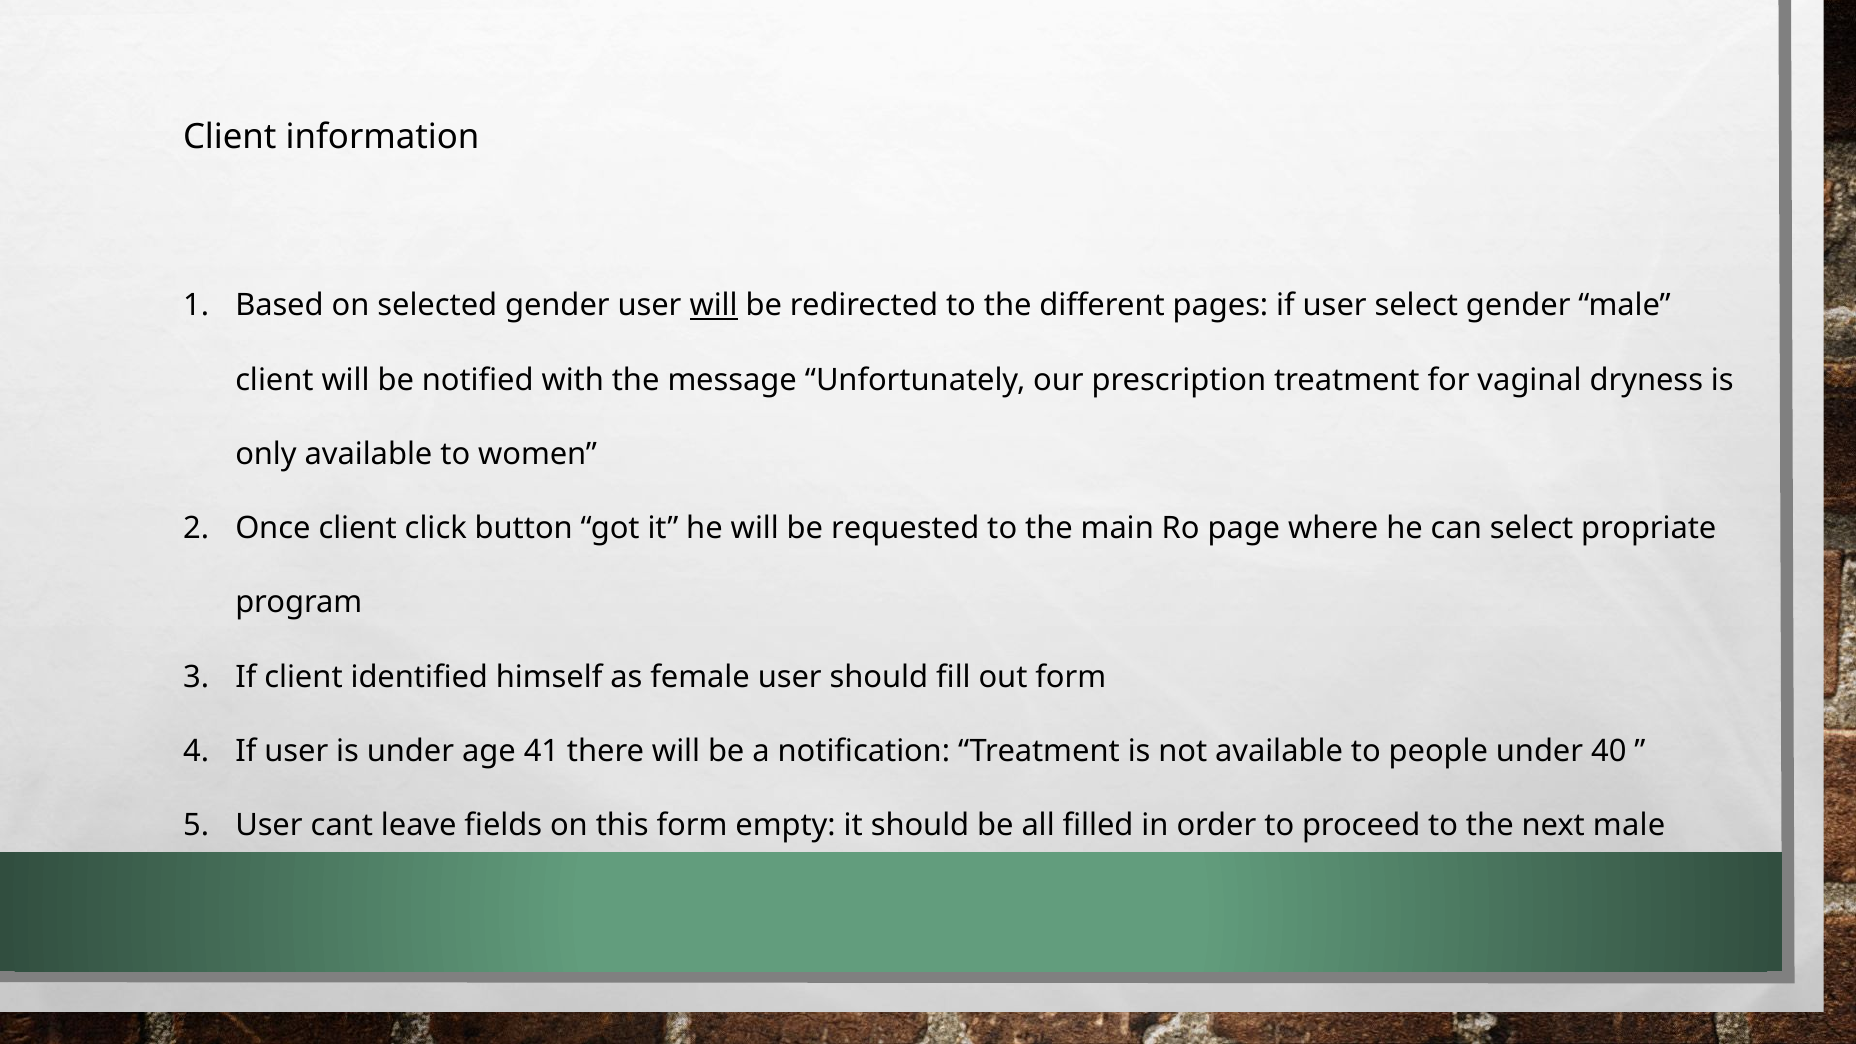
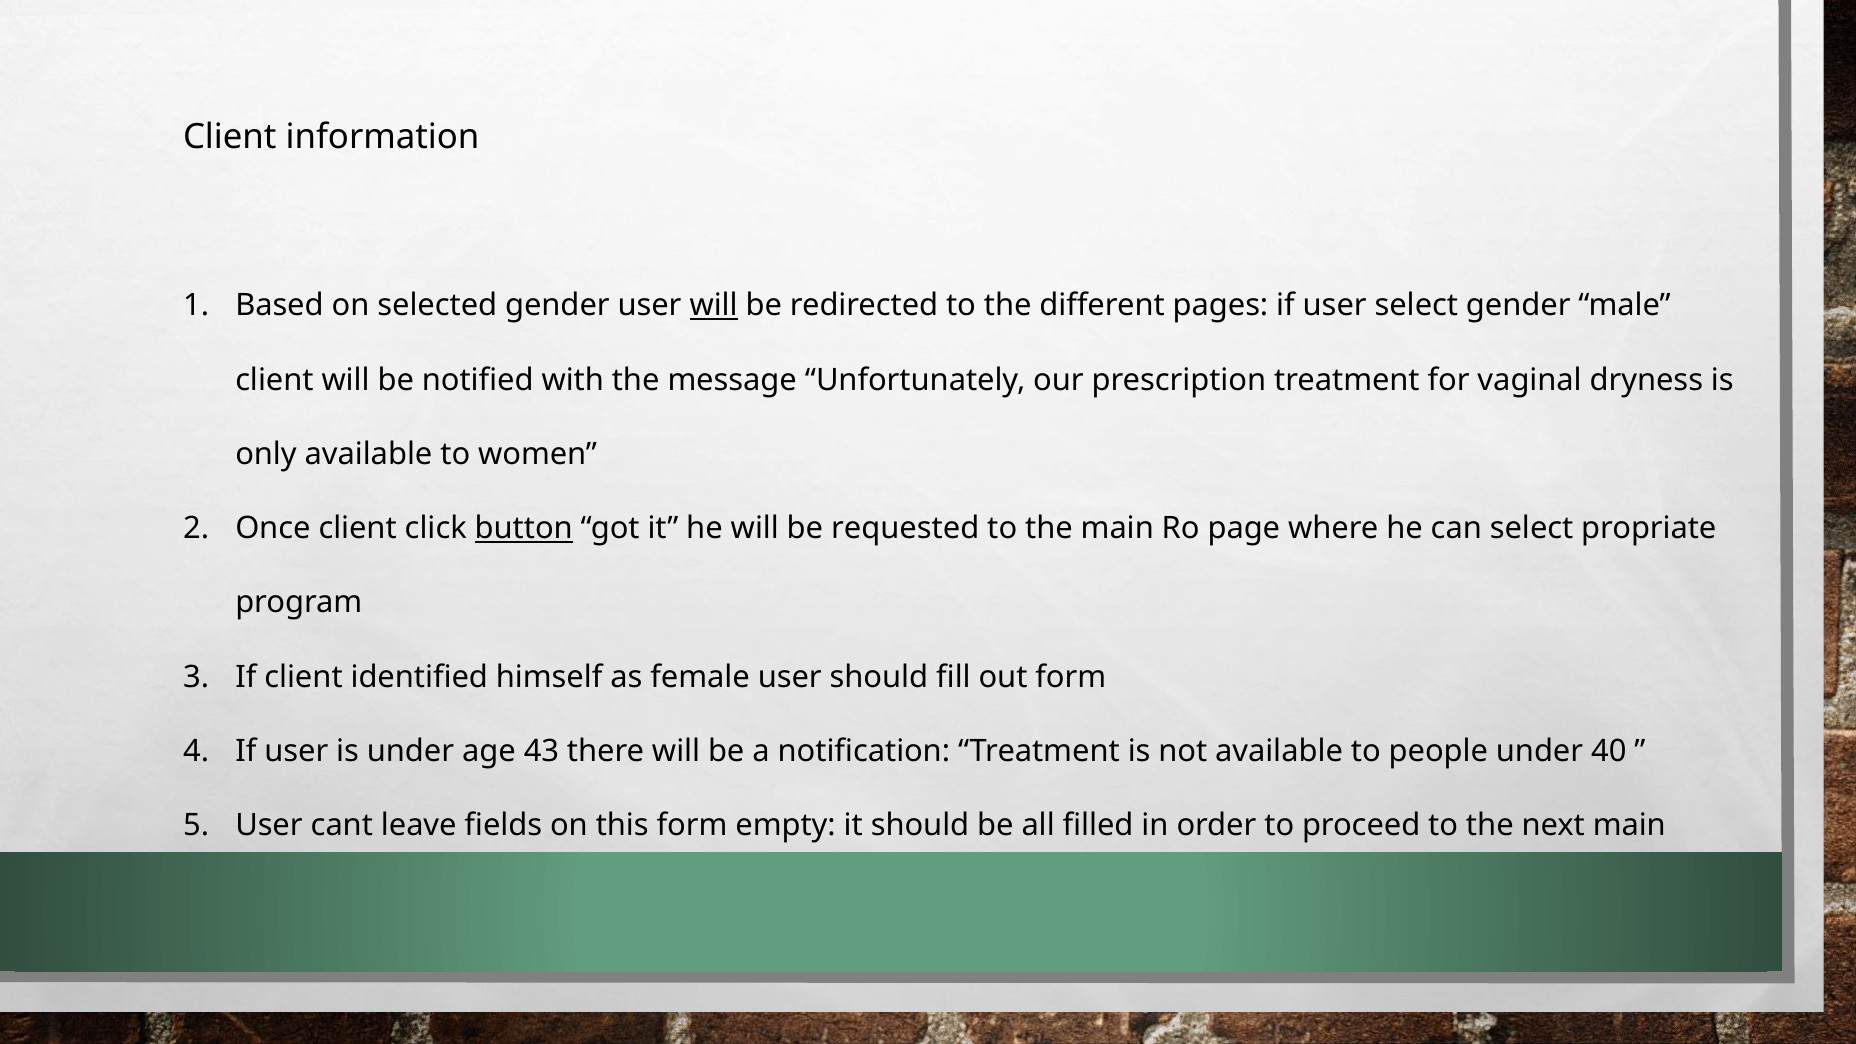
button underline: none -> present
41: 41 -> 43
next male: male -> main
